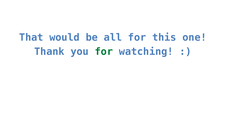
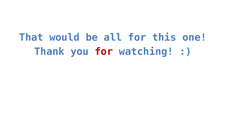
for at (104, 52) colour: green -> red
